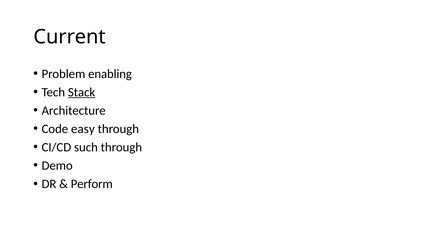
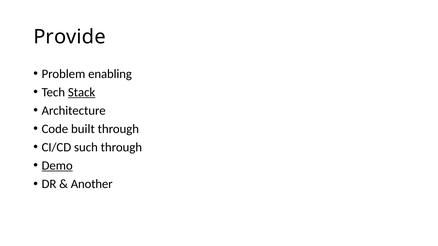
Current: Current -> Provide
easy: easy -> built
Demo underline: none -> present
Perform: Perform -> Another
